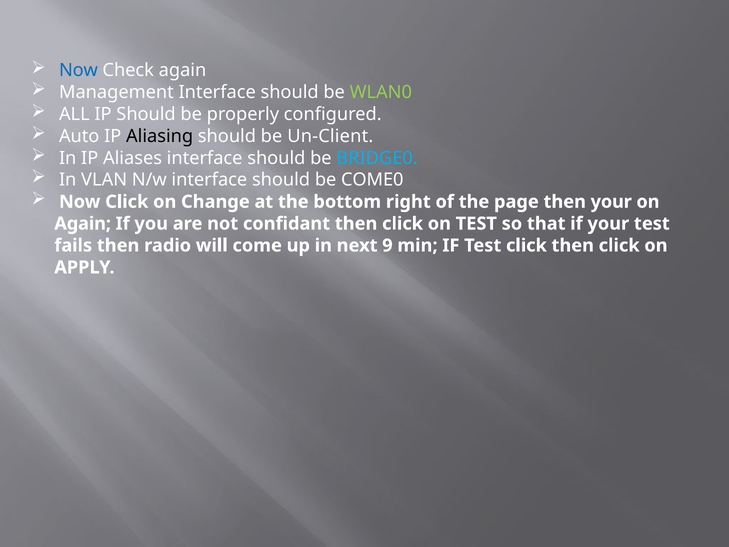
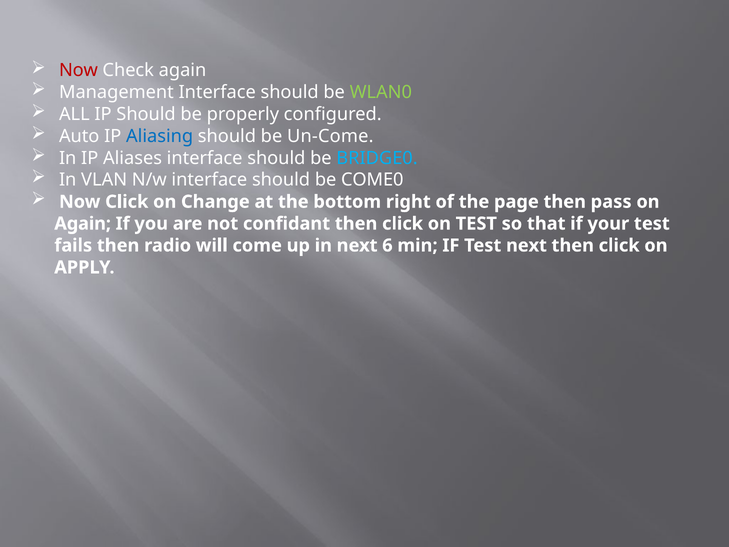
Now at (78, 70) colour: blue -> red
Aliasing colour: black -> blue
Un-Client: Un-Client -> Un-Come
then your: your -> pass
9: 9 -> 6
Test click: click -> next
